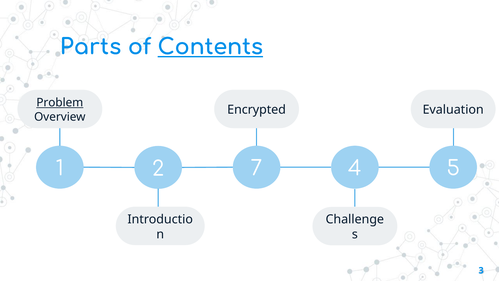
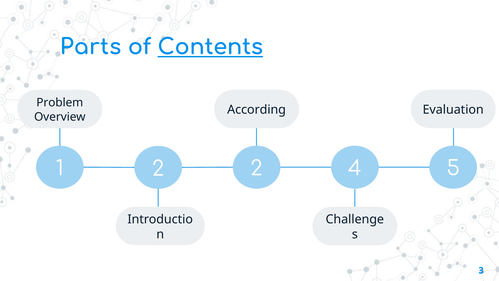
Problem underline: present -> none
Encrypted: Encrypted -> According
2 7: 7 -> 2
